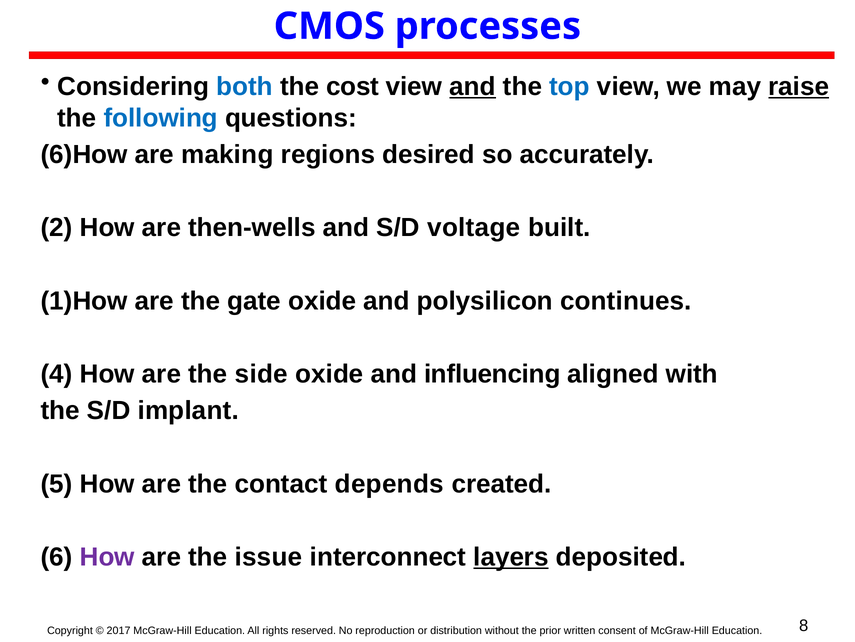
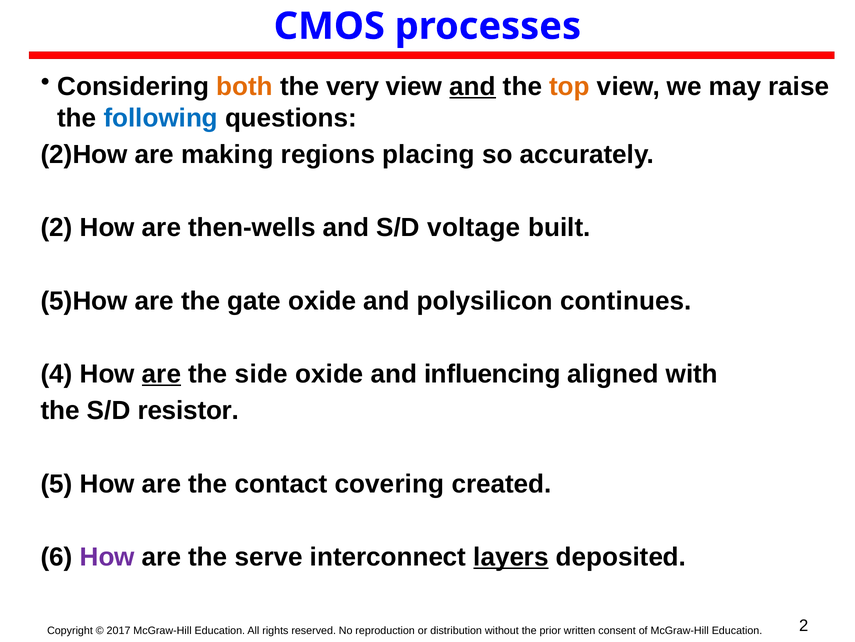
both colour: blue -> orange
cost: cost -> very
top colour: blue -> orange
raise underline: present -> none
6)How: 6)How -> 2)How
desired: desired -> placing
1)How: 1)How -> 5)How
are at (162, 374) underline: none -> present
implant: implant -> resistor
depends: depends -> covering
issue: issue -> serve
8 at (804, 625): 8 -> 2
